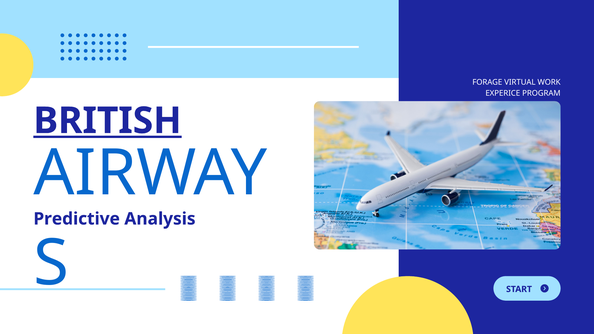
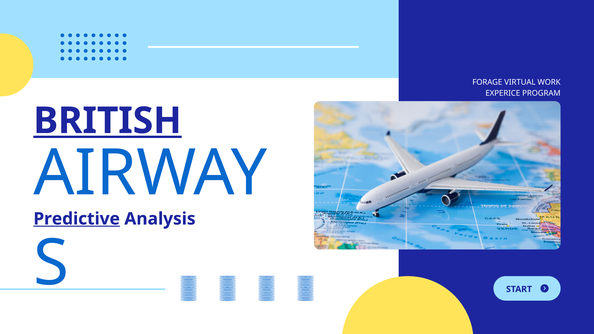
Predictive underline: none -> present
